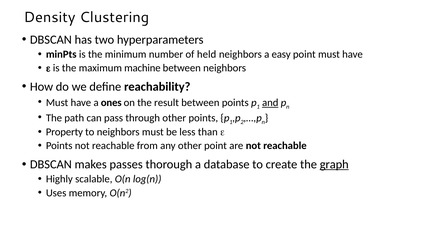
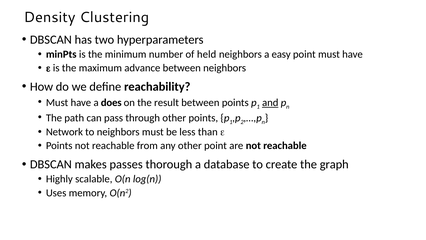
machine: machine -> advance
ones: ones -> does
Property: Property -> Network
graph underline: present -> none
